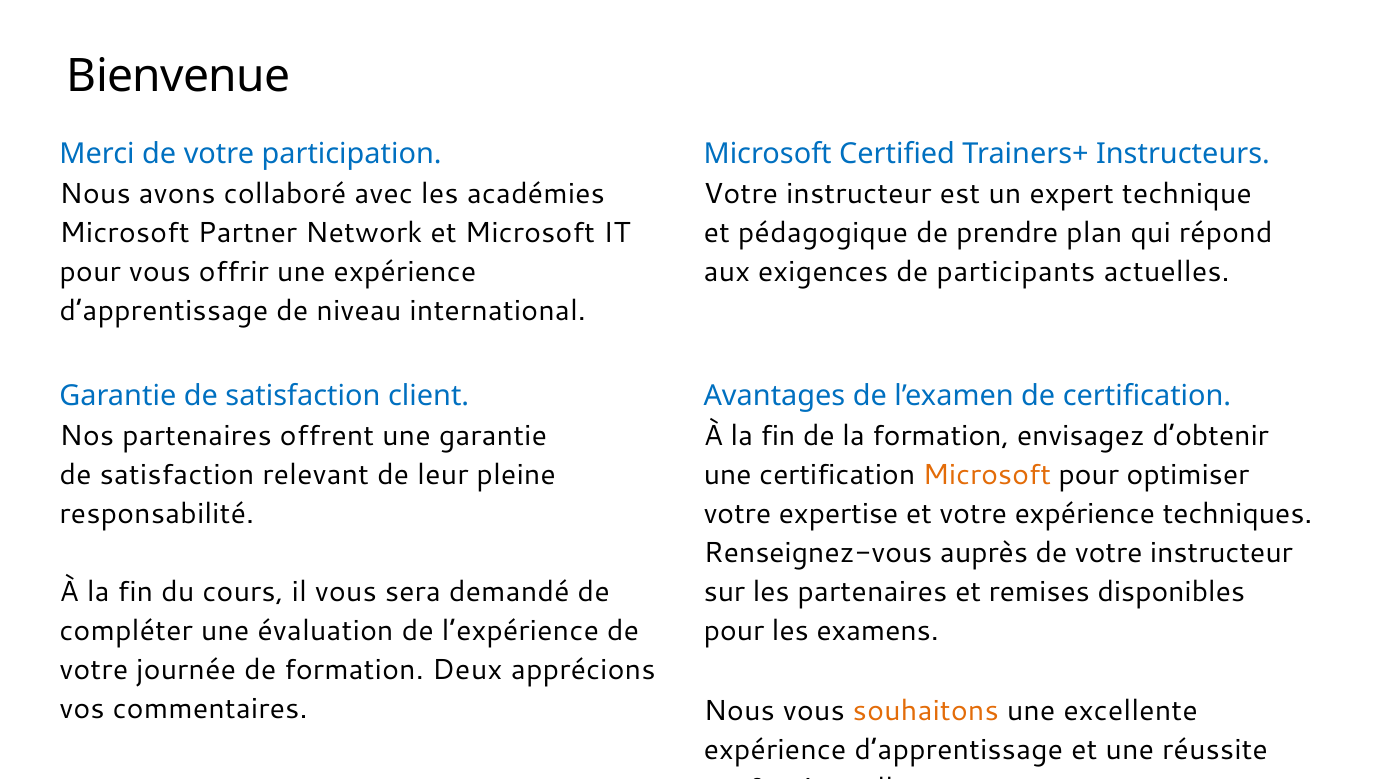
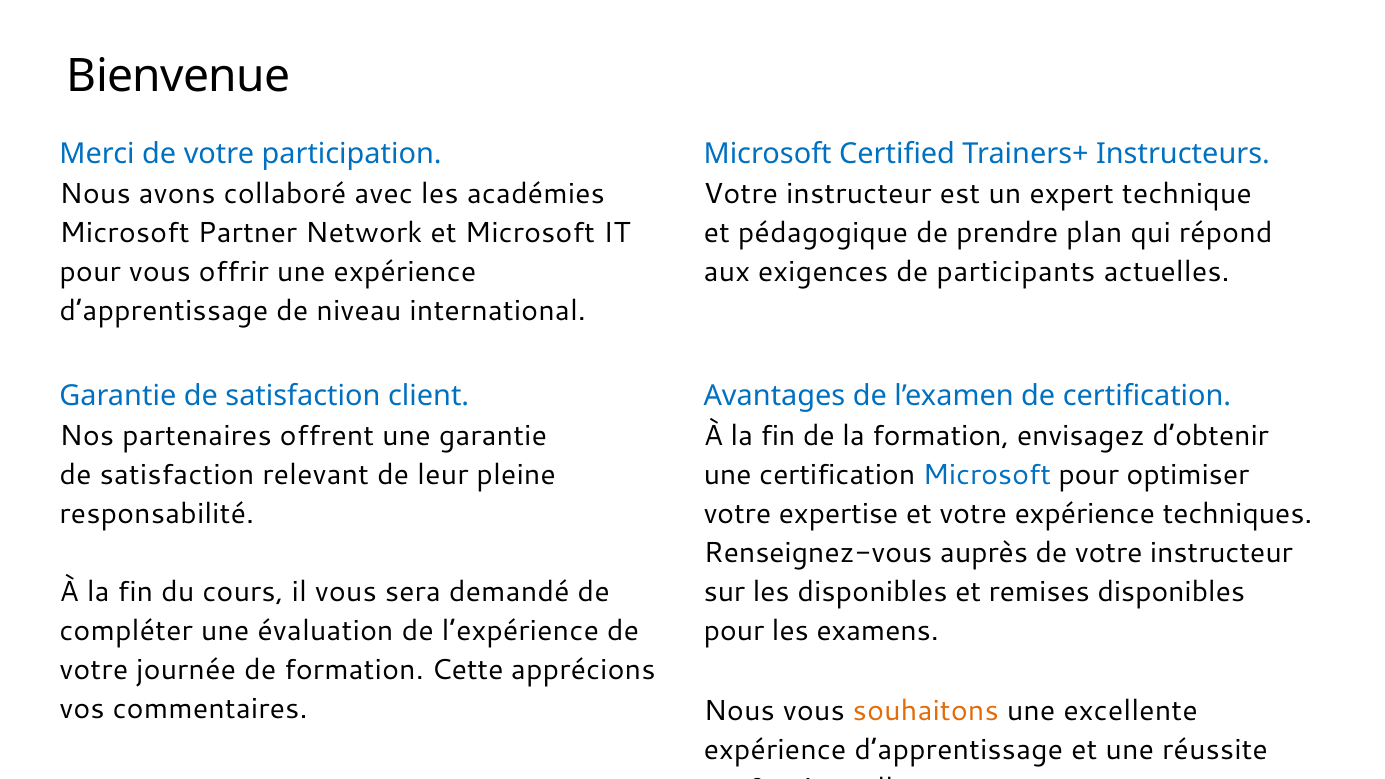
Microsoft at (987, 475) colour: orange -> blue
les partenaires: partenaires -> disponibles
Deux: Deux -> Cette
